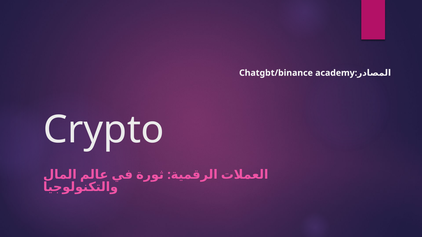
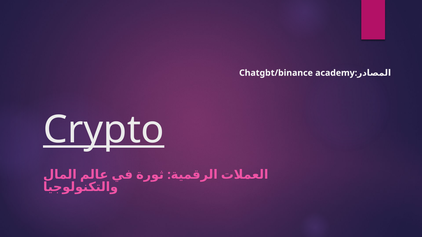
Crypto underline: none -> present
